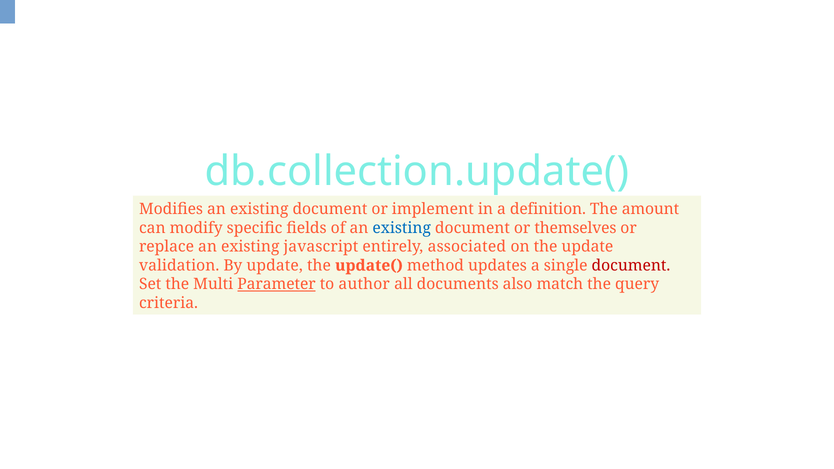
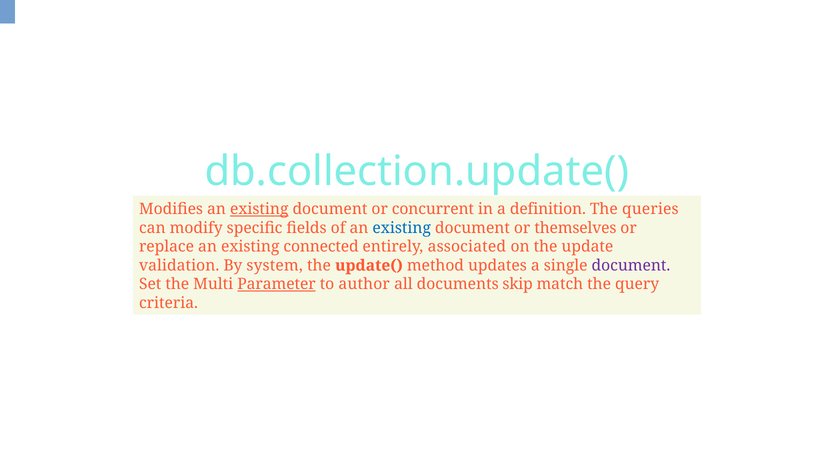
existing at (259, 209) underline: none -> present
implement: implement -> concurrent
amount: amount -> queries
javascript: javascript -> connected
By update: update -> system
document at (631, 266) colour: red -> purple
also: also -> skip
